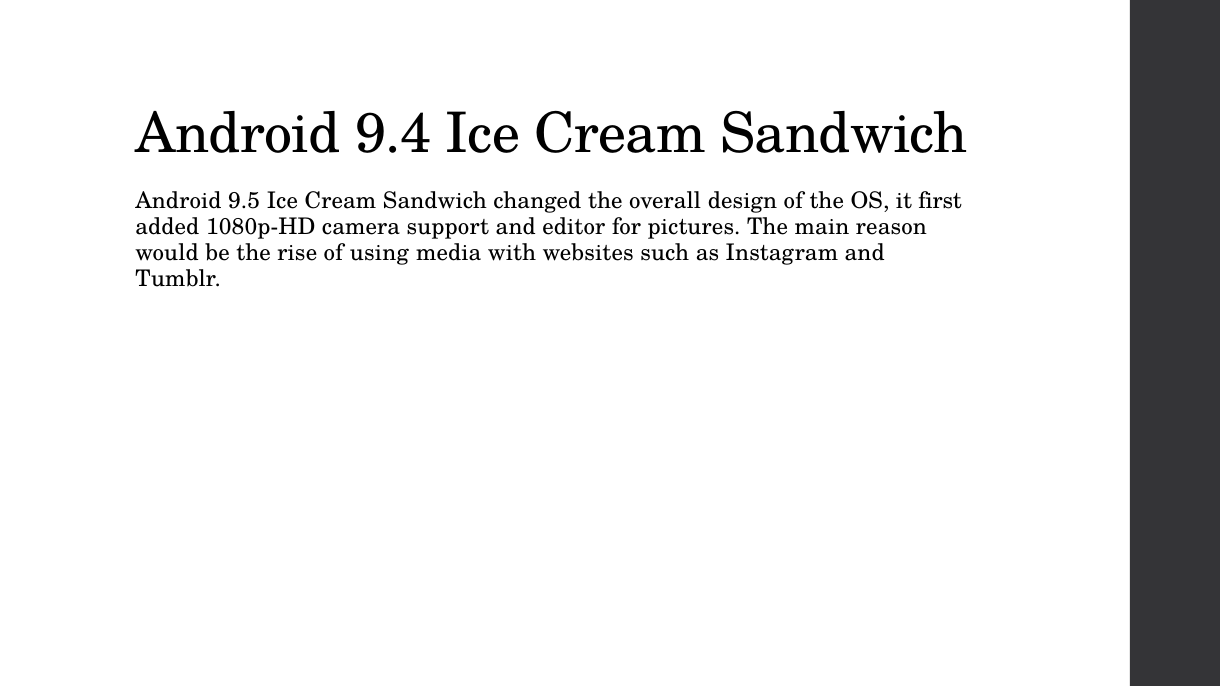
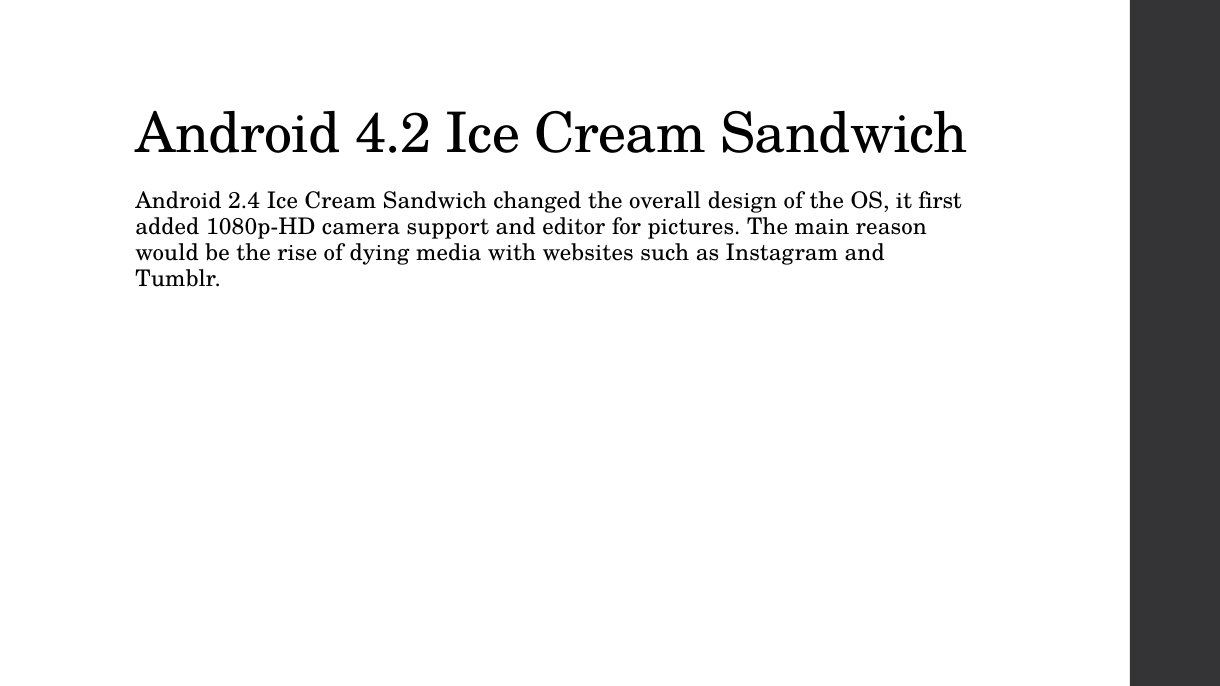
9.4: 9.4 -> 4.2
9.5: 9.5 -> 2.4
using: using -> dying
